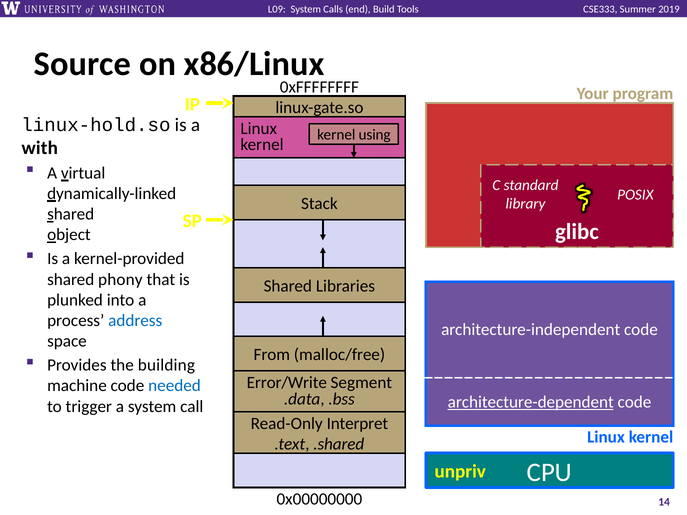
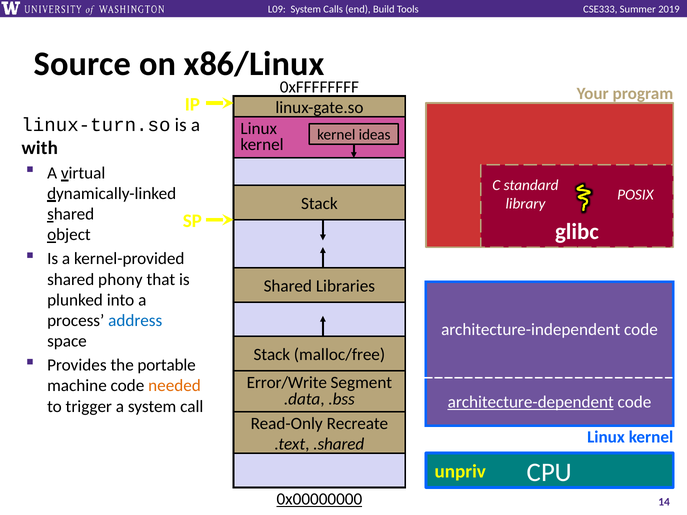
linux-hold.so: linux-hold.so -> linux-turn.so
using: using -> ideas
From at (272, 355): From -> Stack
building: building -> portable
needed colour: blue -> orange
Interpret: Interpret -> Recreate
0x00000000 underline: none -> present
